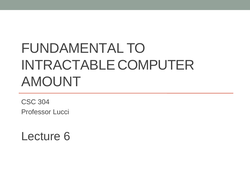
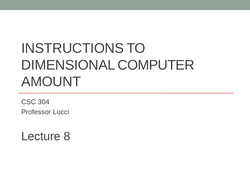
FUNDAMENTAL: FUNDAMENTAL -> INSTRUCTIONS
INTRACTABLE: INTRACTABLE -> DIMENSIONAL
6: 6 -> 8
